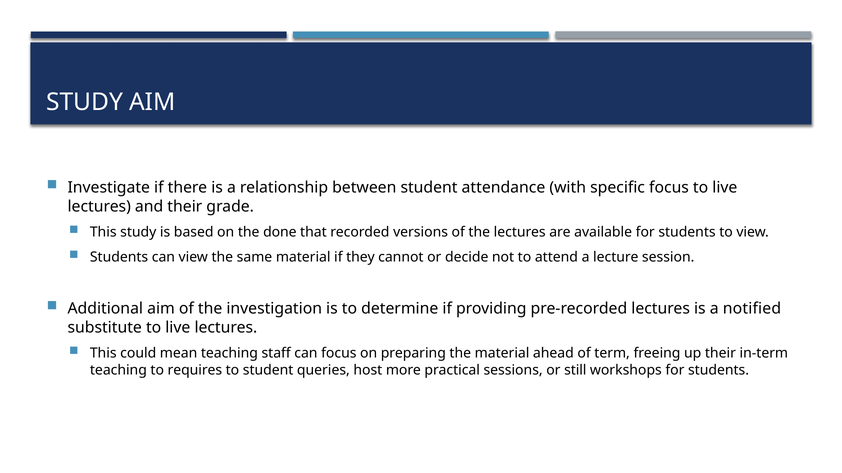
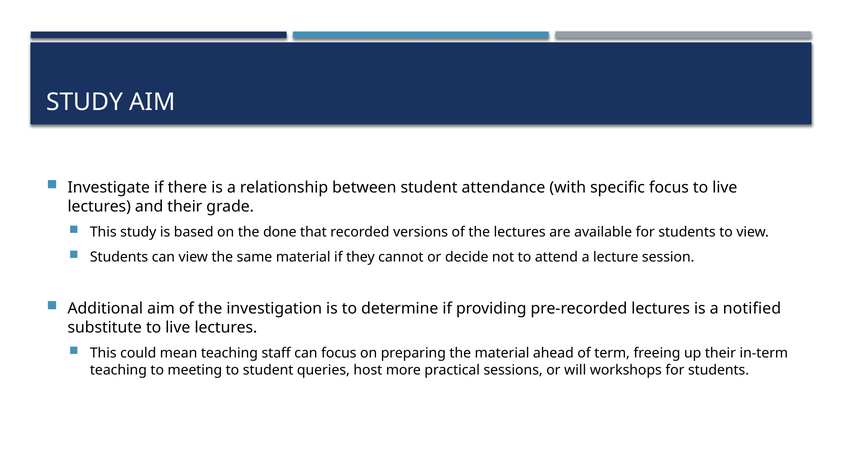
requires: requires -> meeting
still: still -> will
